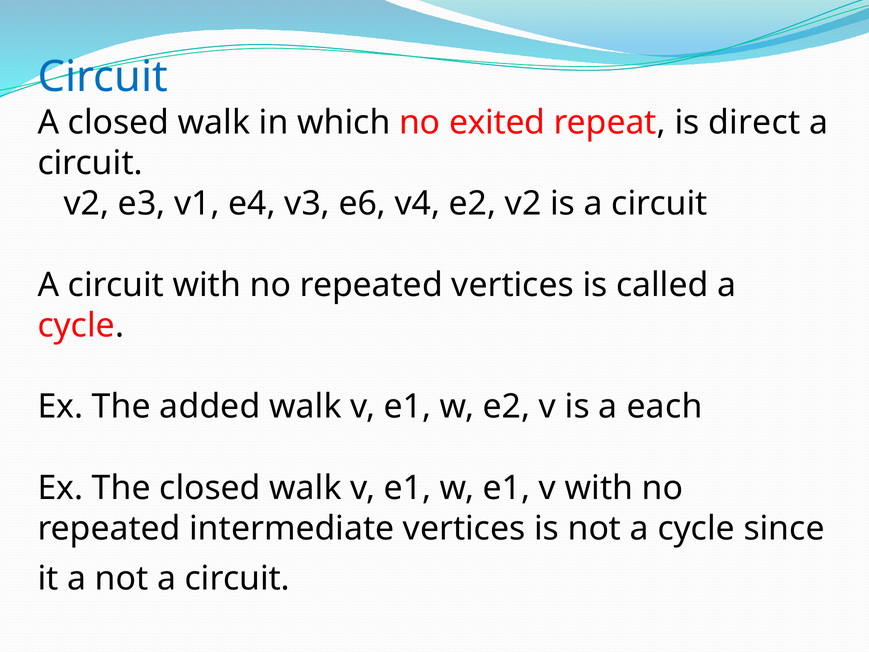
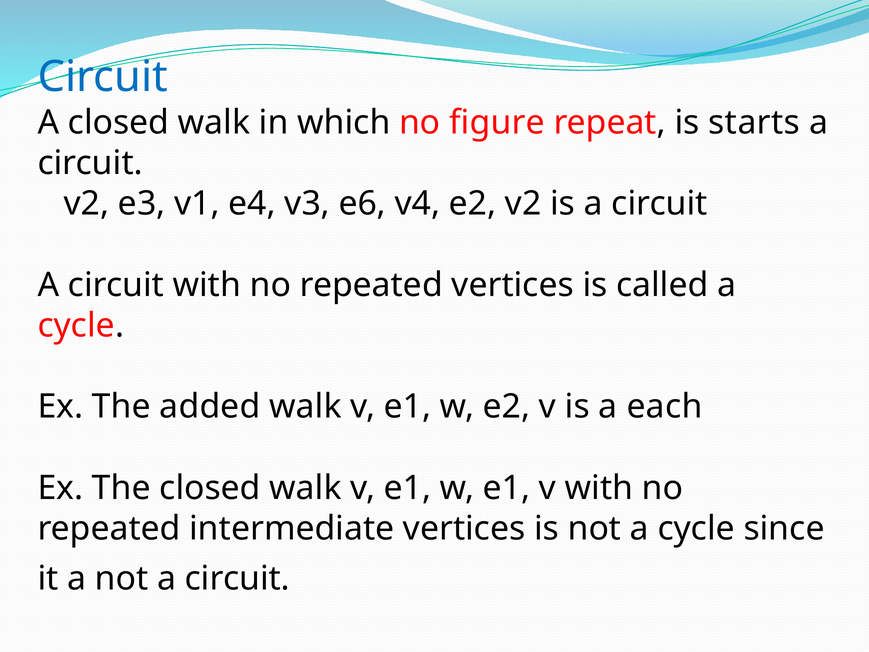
exited: exited -> figure
direct: direct -> starts
